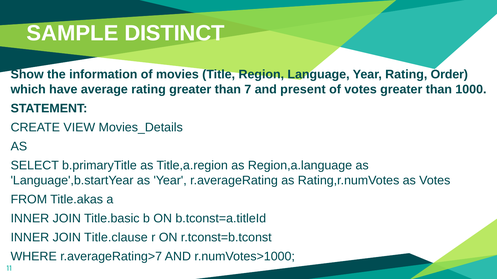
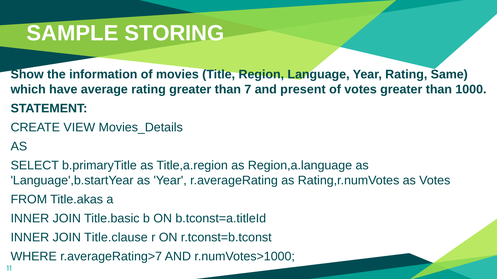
DISTINCT: DISTINCT -> STORING
Order: Order -> Same
